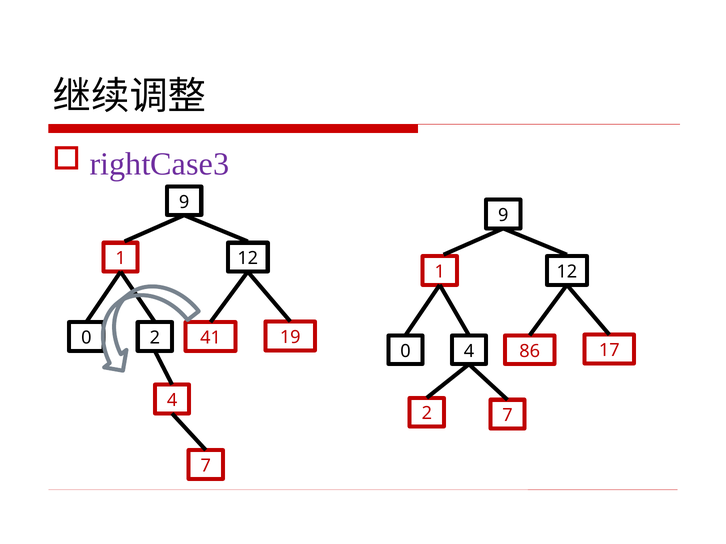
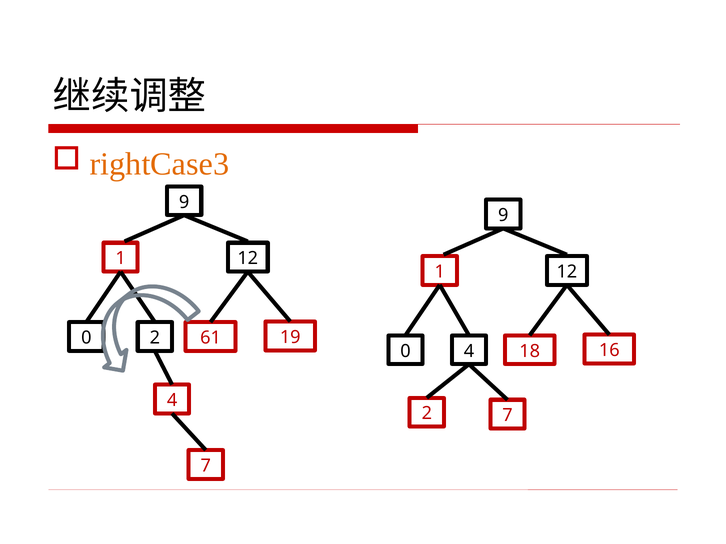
rightCase3 colour: purple -> orange
41: 41 -> 61
86: 86 -> 18
17: 17 -> 16
